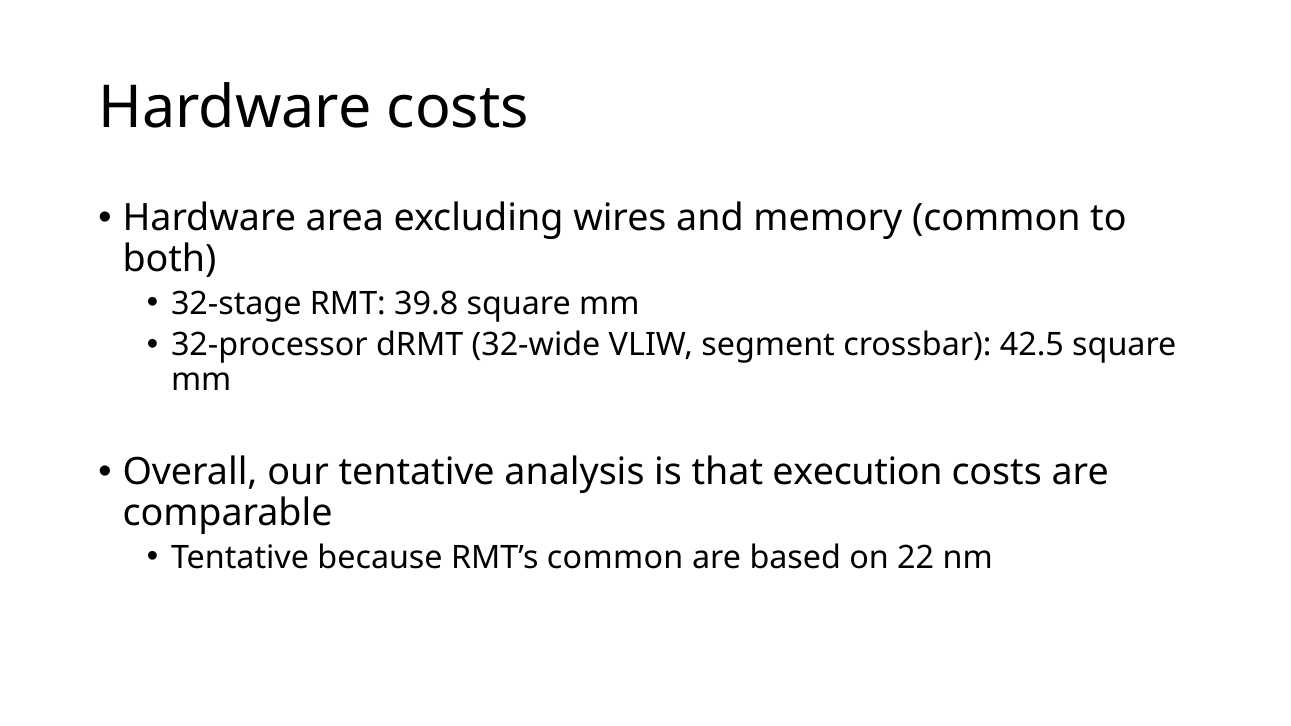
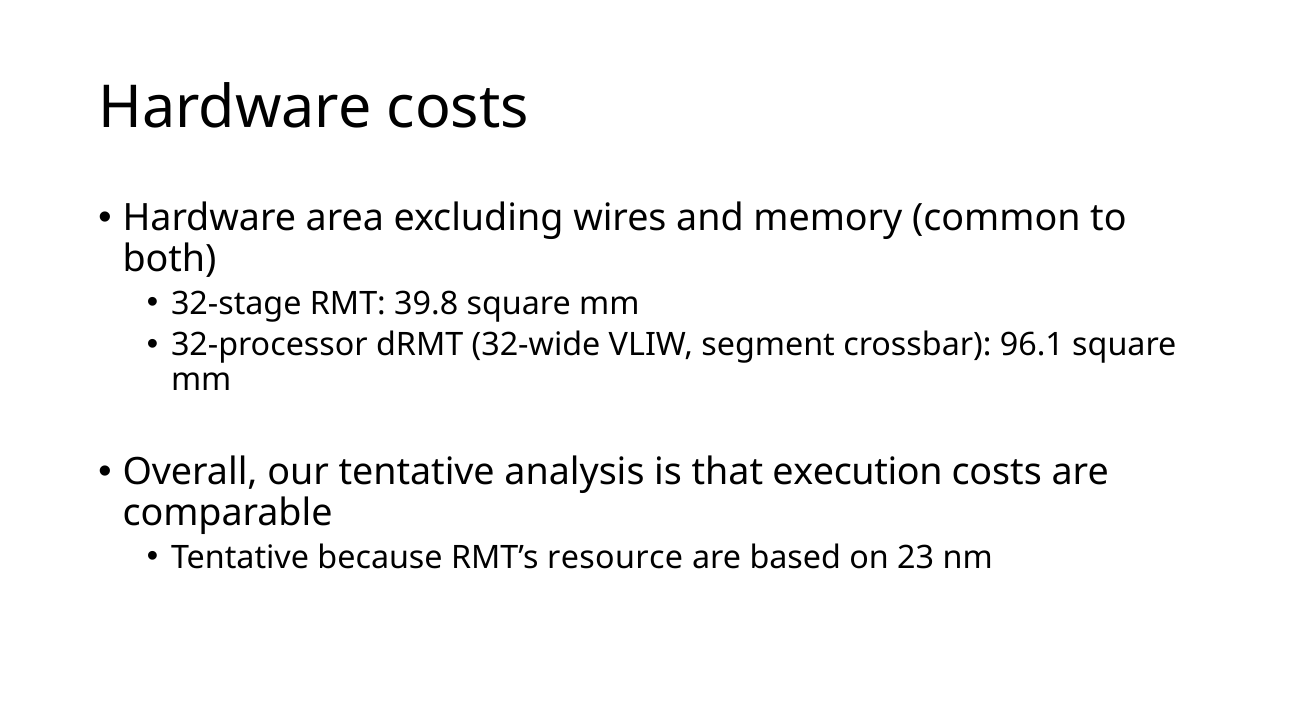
42.5: 42.5 -> 96.1
RMT’s common: common -> resource
22: 22 -> 23
